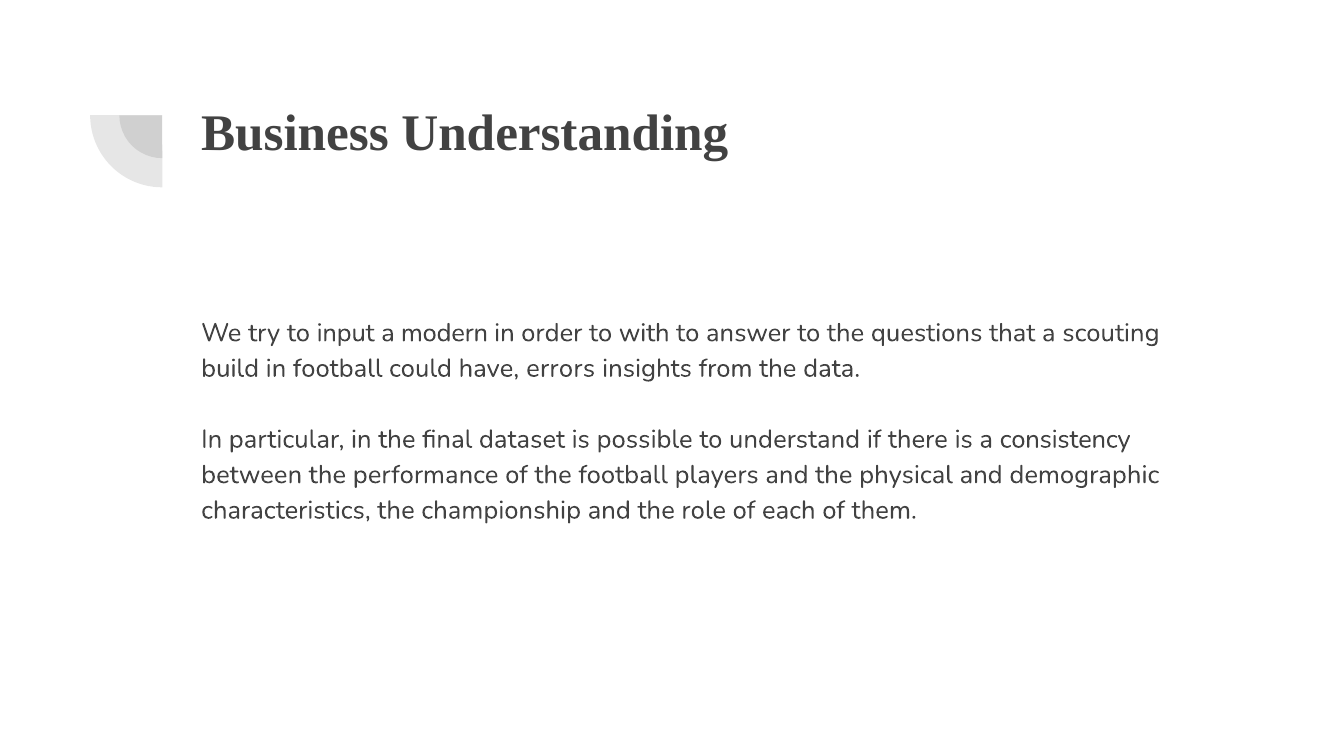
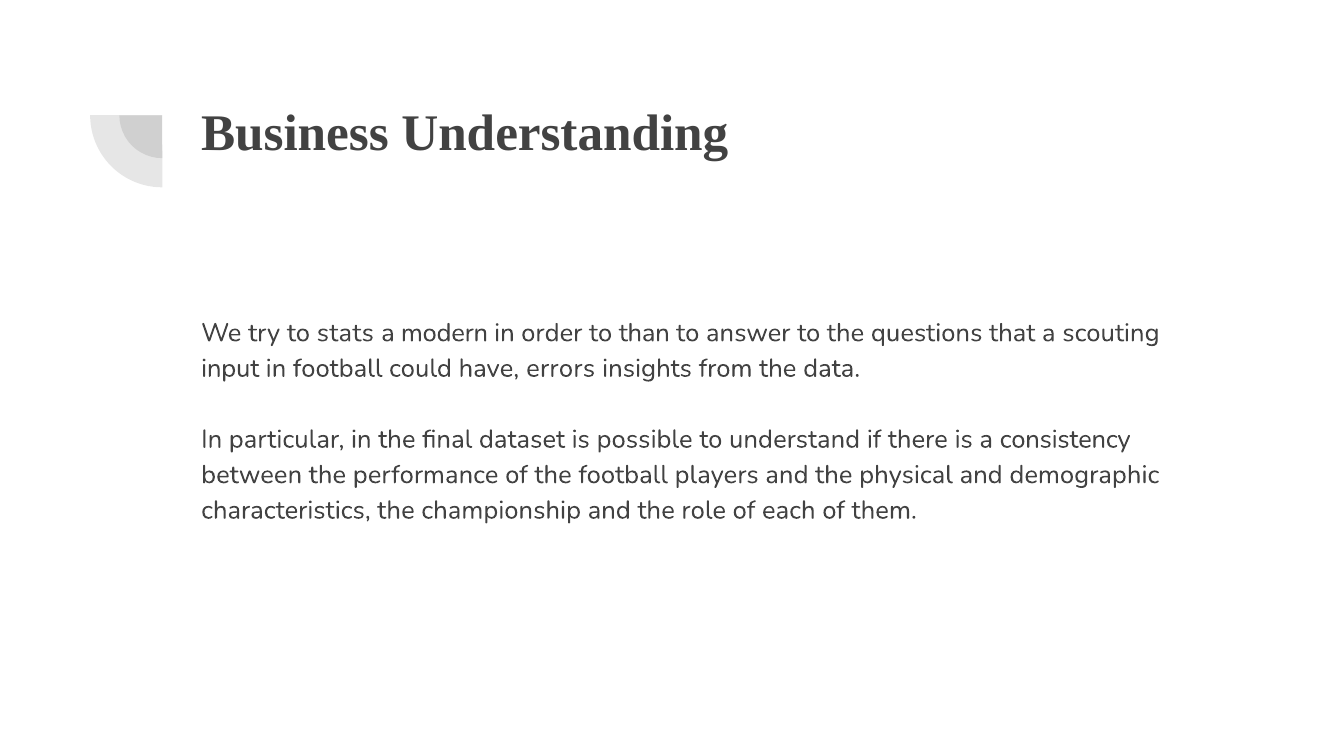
input: input -> stats
with: with -> than
build: build -> input
